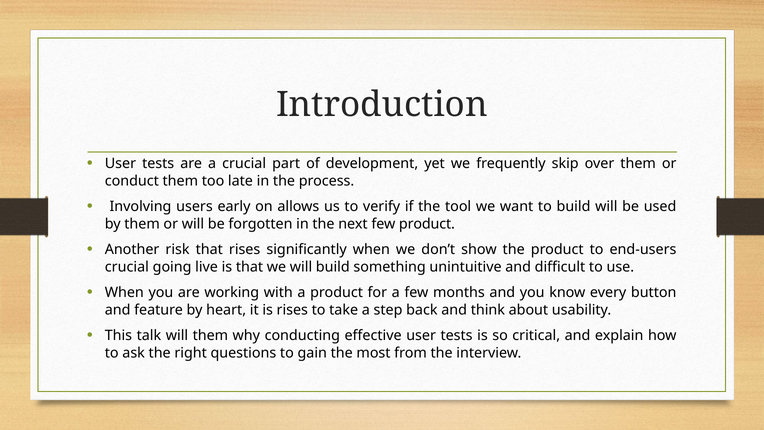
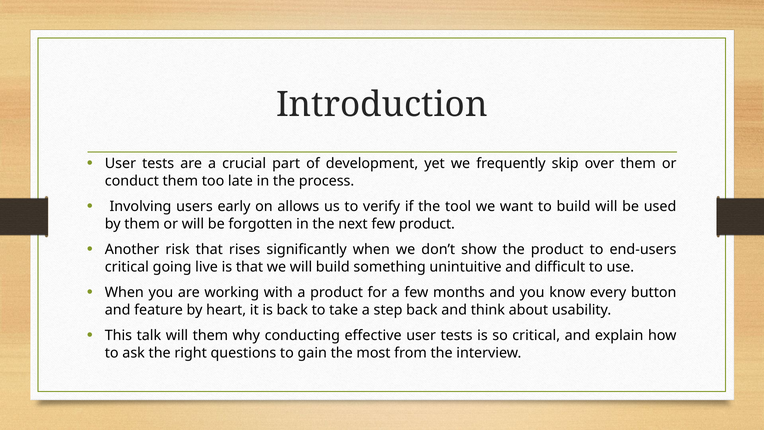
crucial at (127, 267): crucial -> critical
is rises: rises -> back
